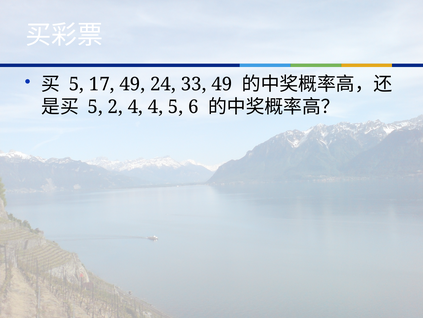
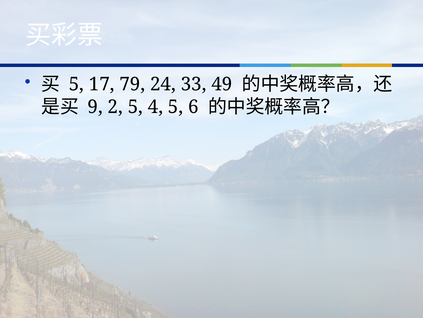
17 49: 49 -> 79
5 at (95, 107): 5 -> 9
2 4: 4 -> 5
